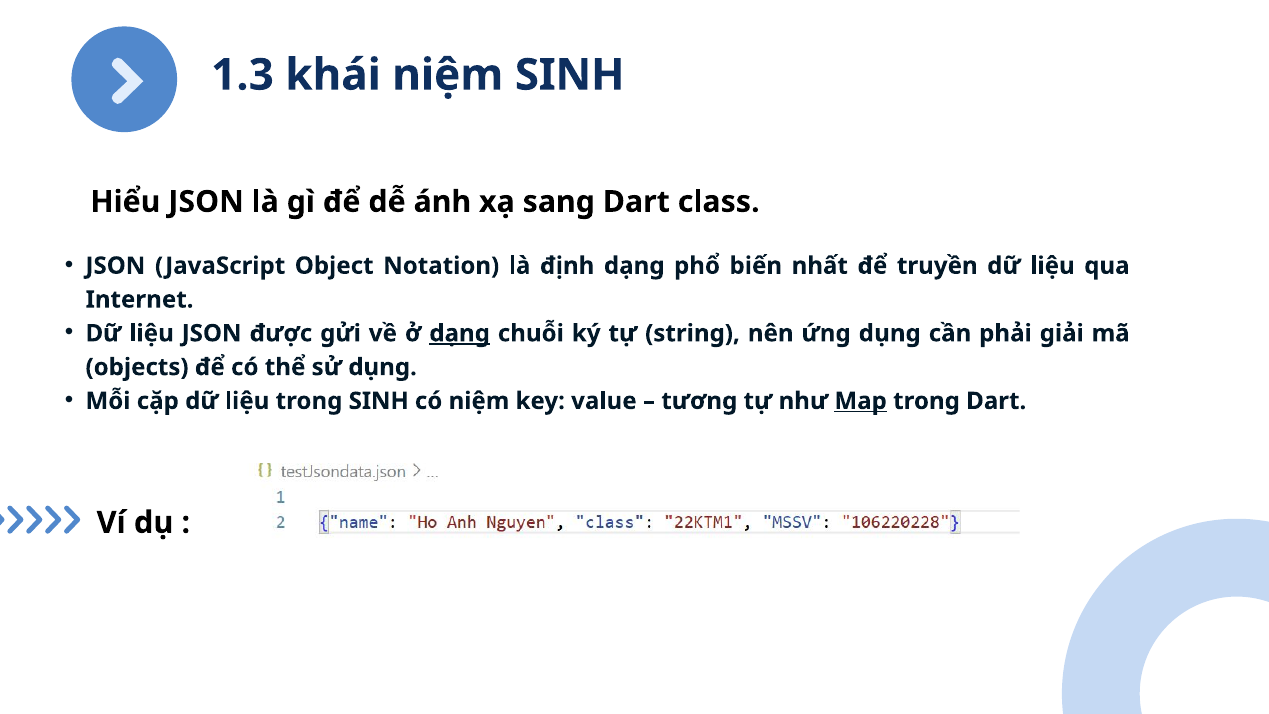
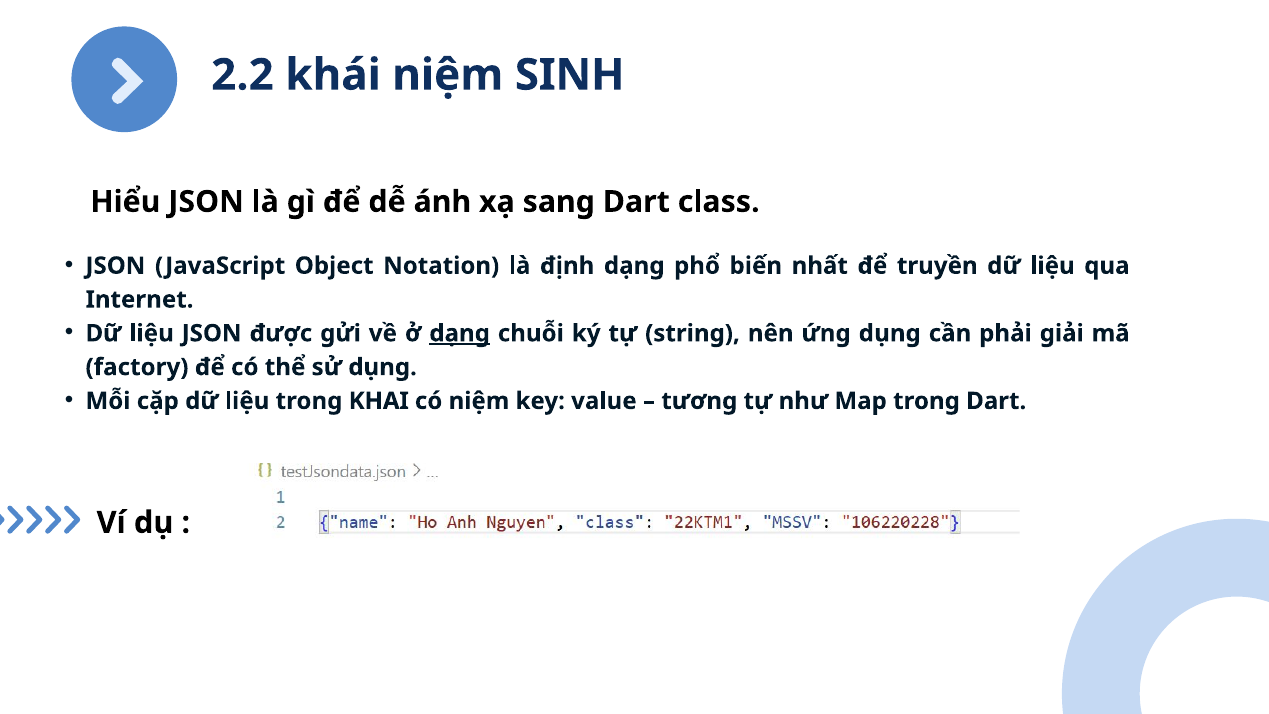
1.3: 1.3 -> 2.2
objects: objects -> factory
trong SINH: SINH -> KHAI
Map underline: present -> none
